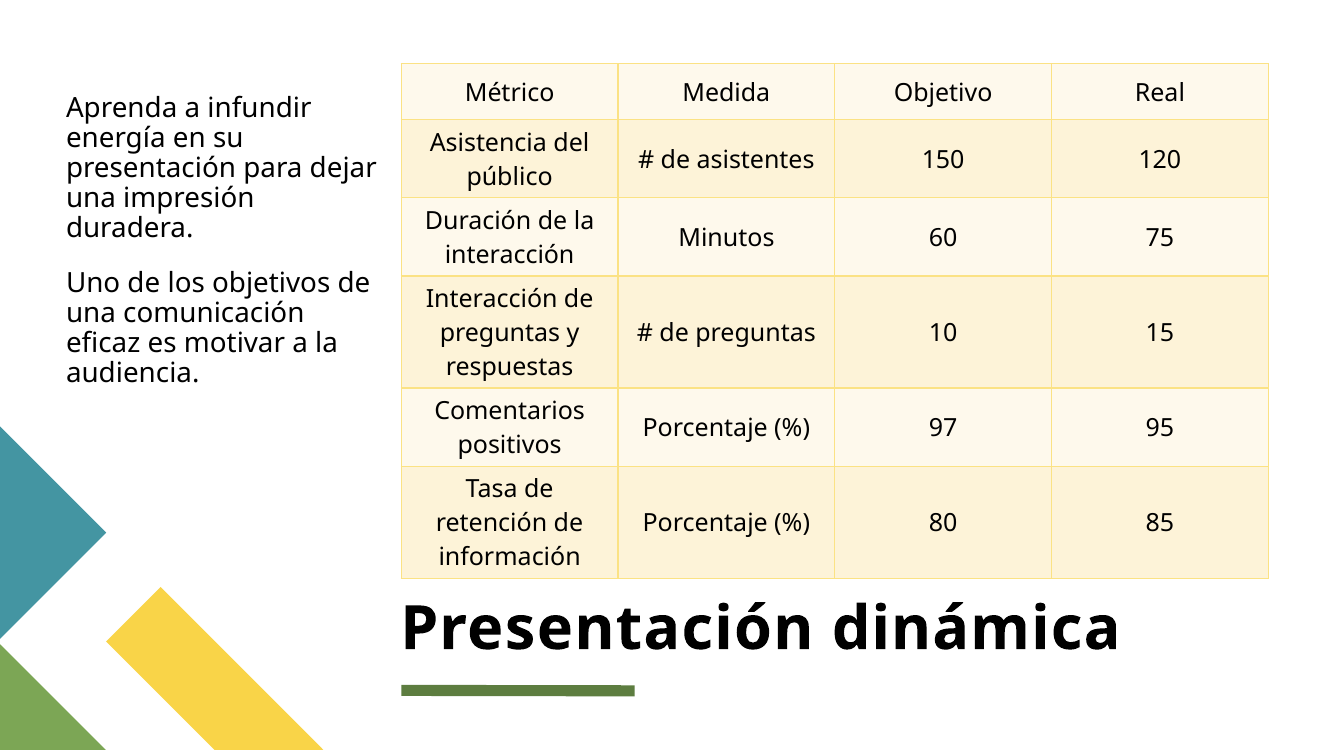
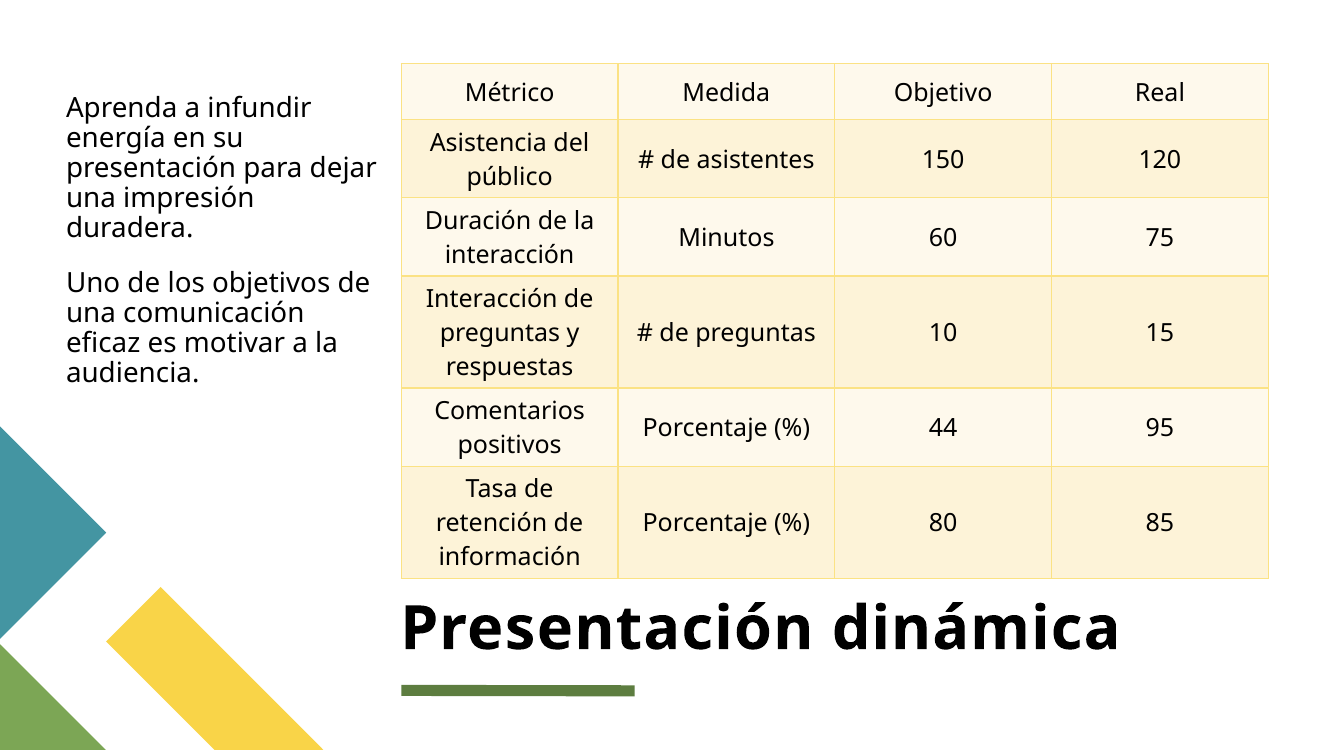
97: 97 -> 44
